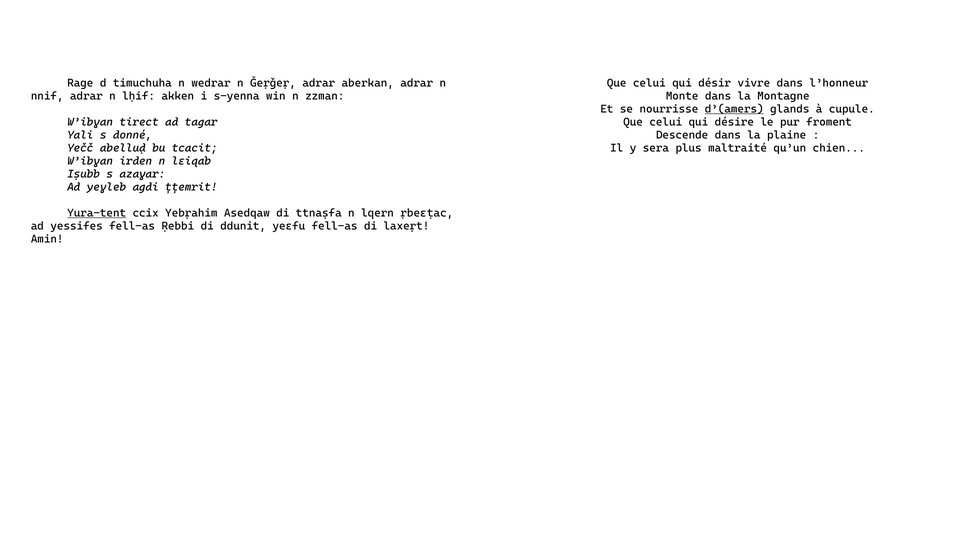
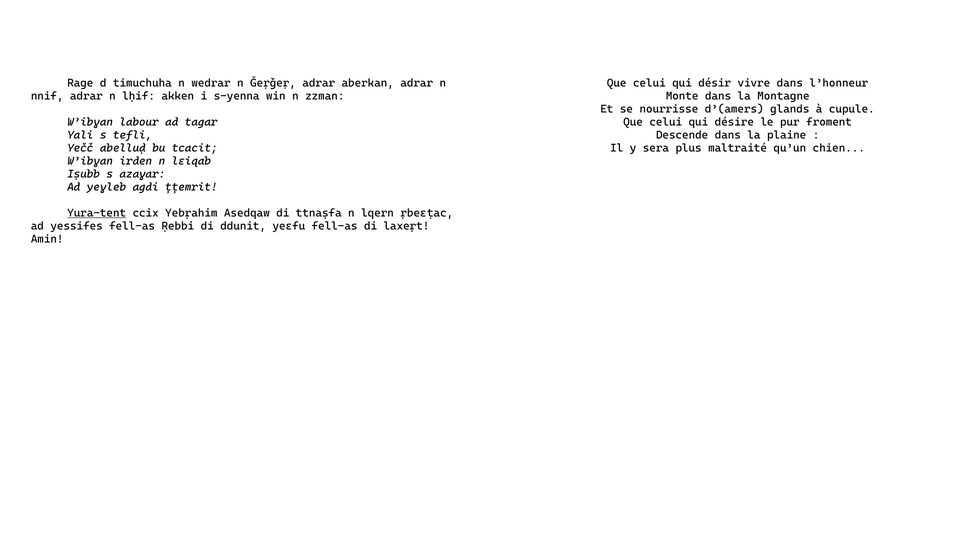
d’(amers underline: present -> none
tirect: tirect -> labour
donné: donné -> tefli
